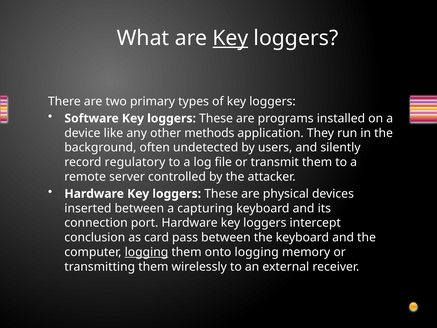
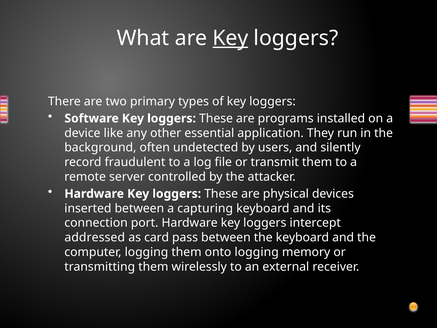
methods: methods -> essential
regulatory: regulatory -> fraudulent
conclusion: conclusion -> addressed
logging at (146, 252) underline: present -> none
